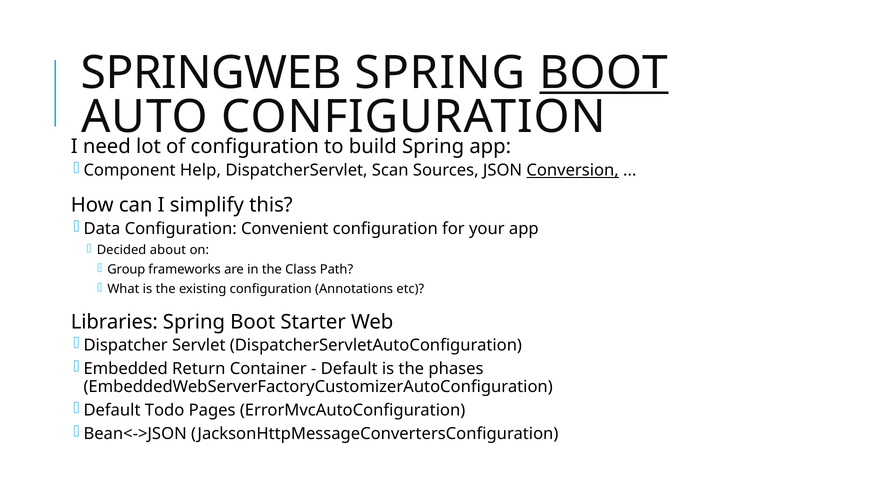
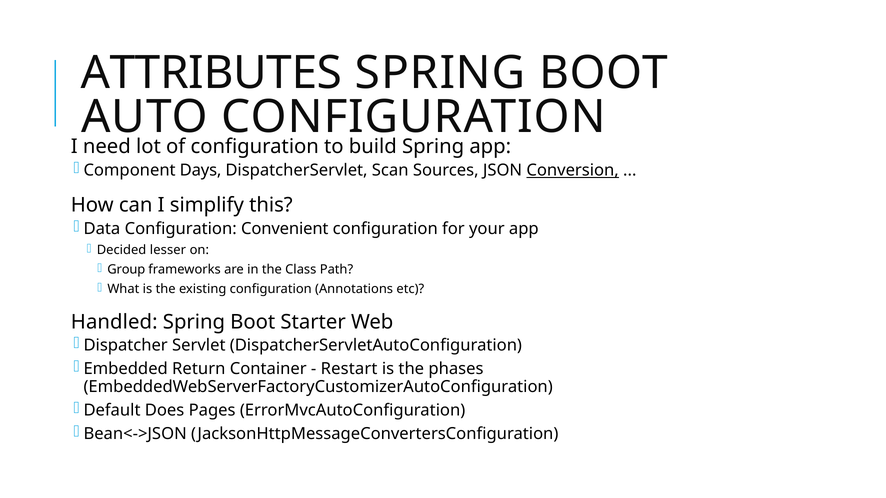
SPRINGWEB: SPRINGWEB -> ATTRIBUTES
BOOT at (604, 73) underline: present -> none
Help: Help -> Days
about: about -> lesser
Libraries: Libraries -> Handled
Default at (349, 369): Default -> Restart
Todo: Todo -> Does
